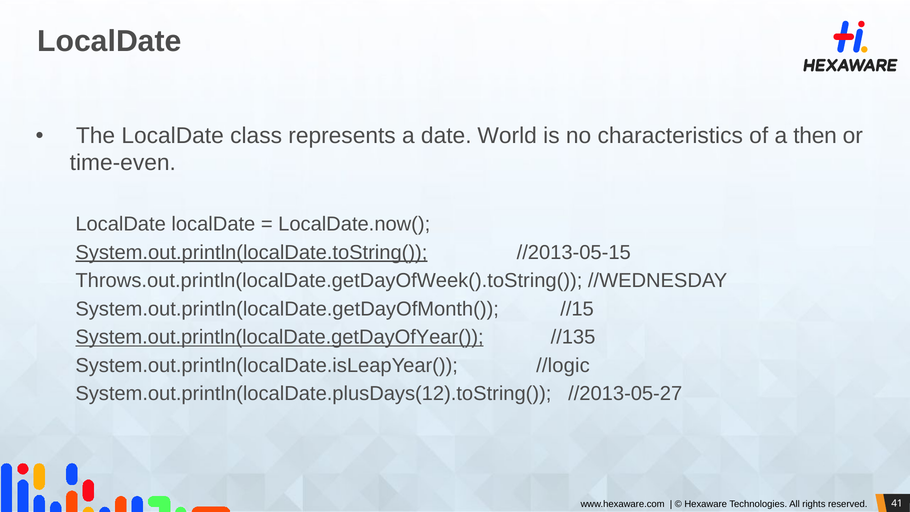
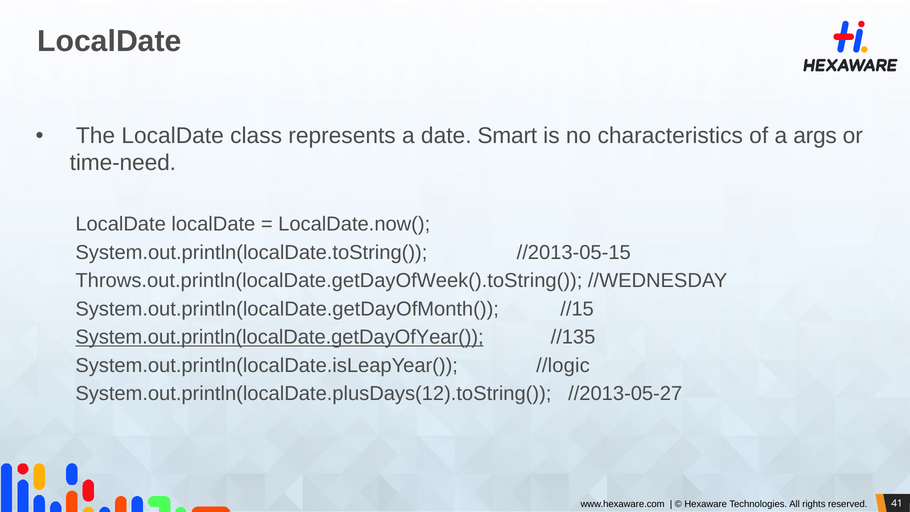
World: World -> Smart
then: then -> args
time-even: time-even -> time-need
System.out.println(localDate.toString( underline: present -> none
